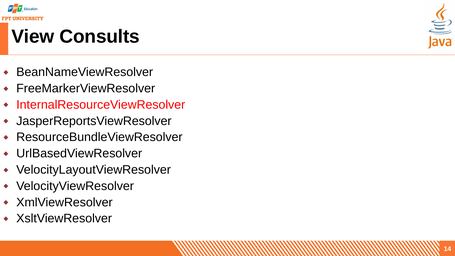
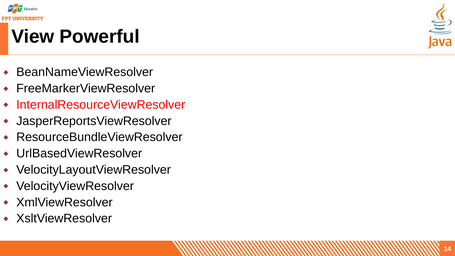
Consults: Consults -> Powerful
